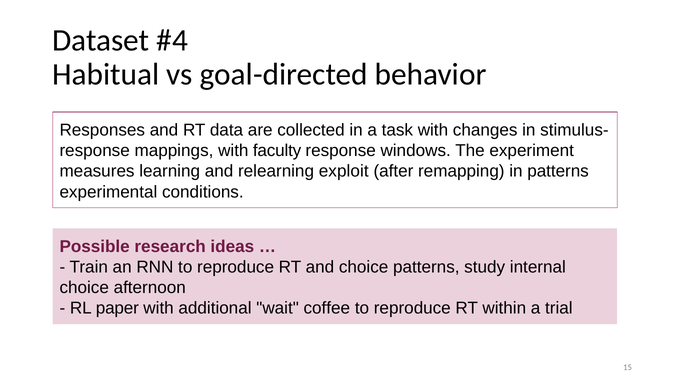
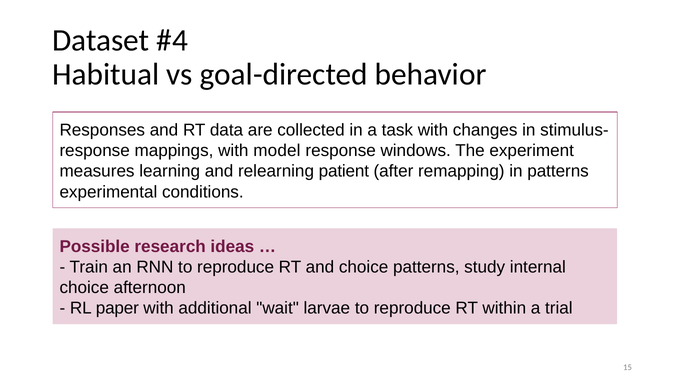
faculty: faculty -> model
exploit: exploit -> patient
coffee: coffee -> larvae
